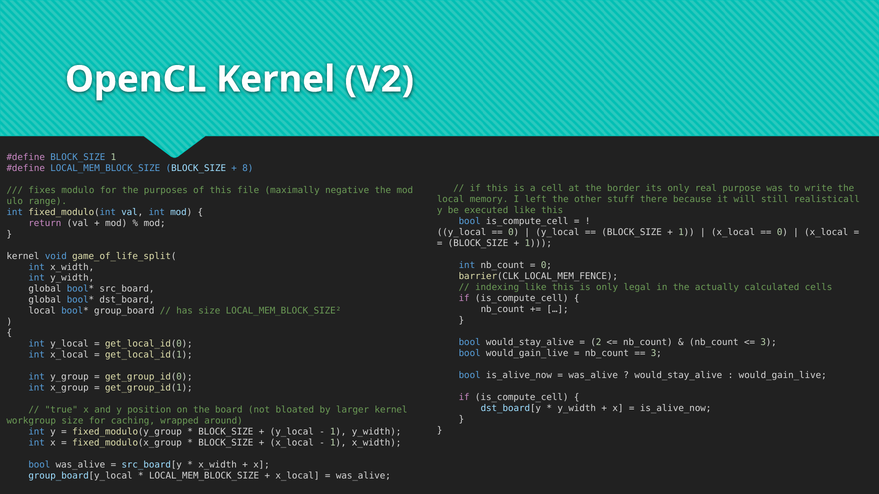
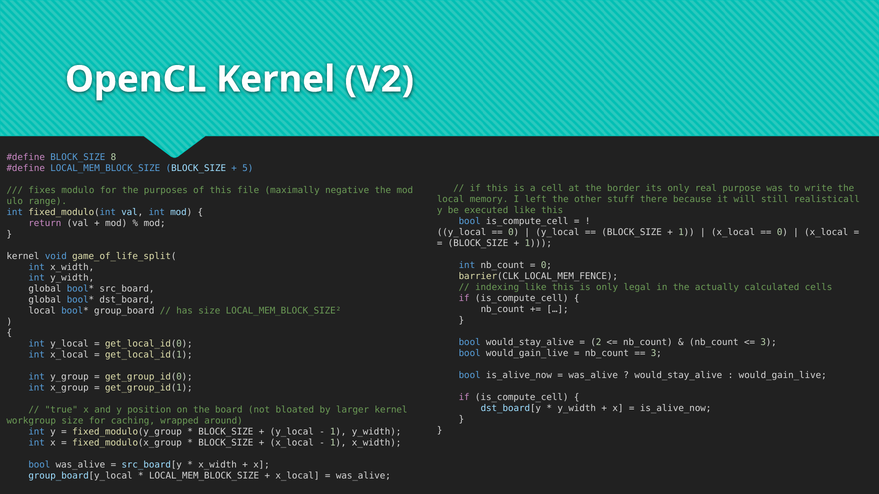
BLOCK_SIZE 1: 1 -> 8
8: 8 -> 5
